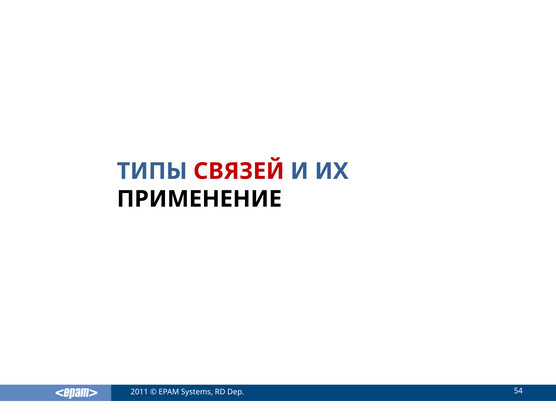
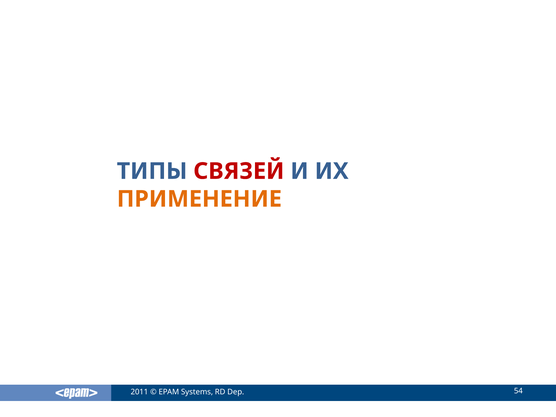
ПРИМЕНЕНИЕ colour: black -> orange
